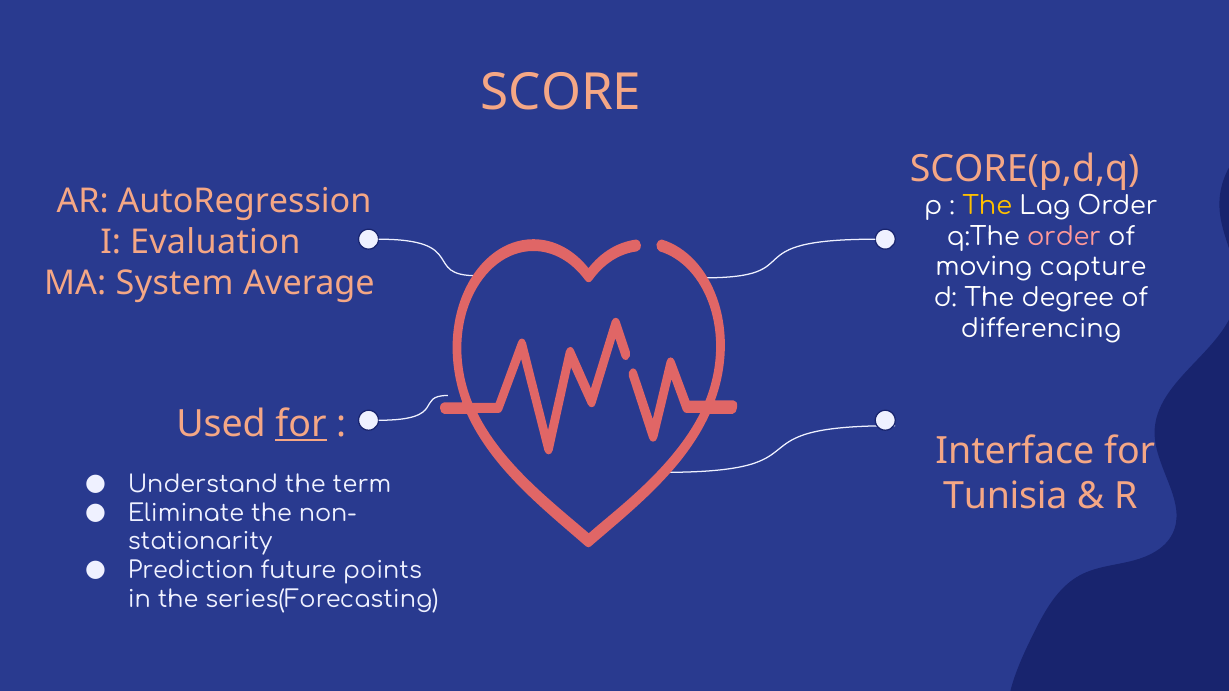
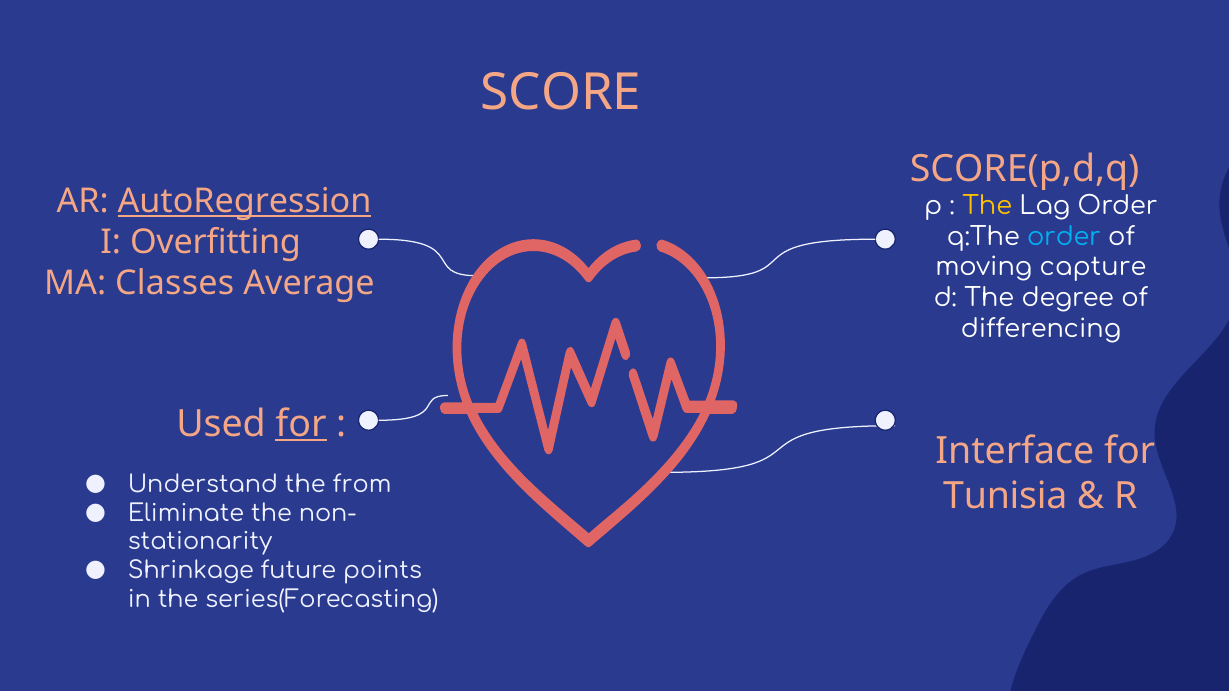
AutoRegression underline: none -> present
order at (1064, 237) colour: pink -> light blue
Evaluation: Evaluation -> Overfitting
System: System -> Classes
term: term -> from
Prediction: Prediction -> Shrinkage
